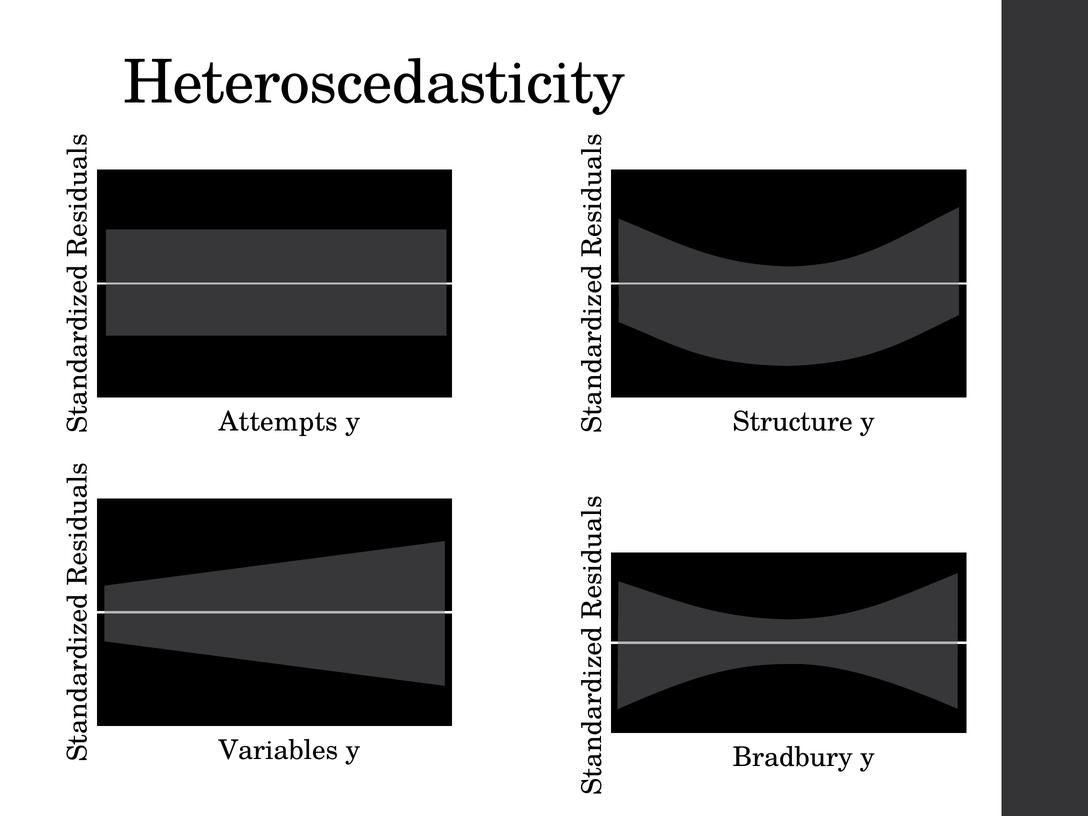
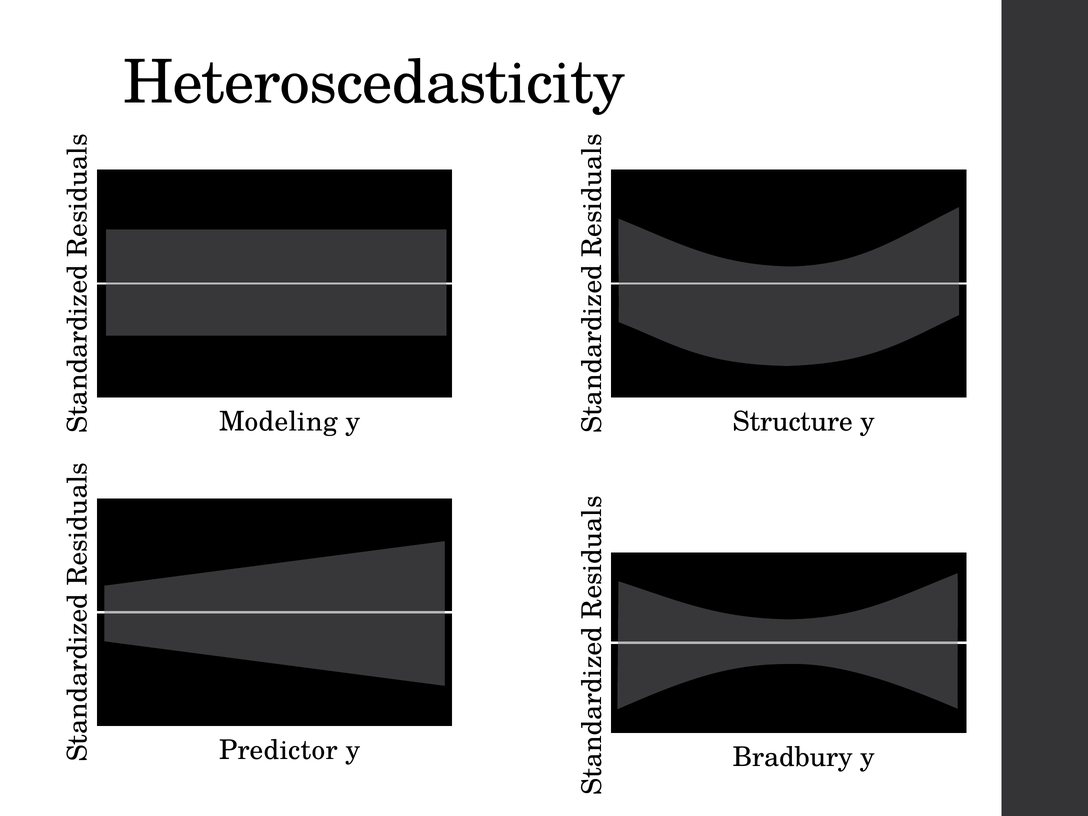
Attempts: Attempts -> Modeling
Variables: Variables -> Predictor
